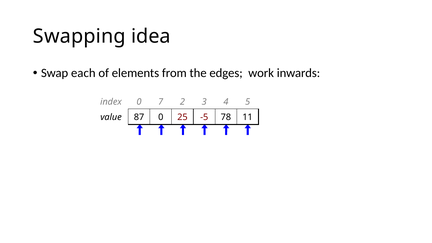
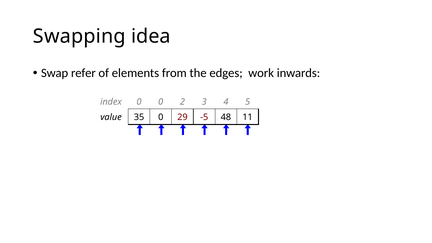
each: each -> refer
0 7: 7 -> 0
87: 87 -> 35
25: 25 -> 29
78: 78 -> 48
